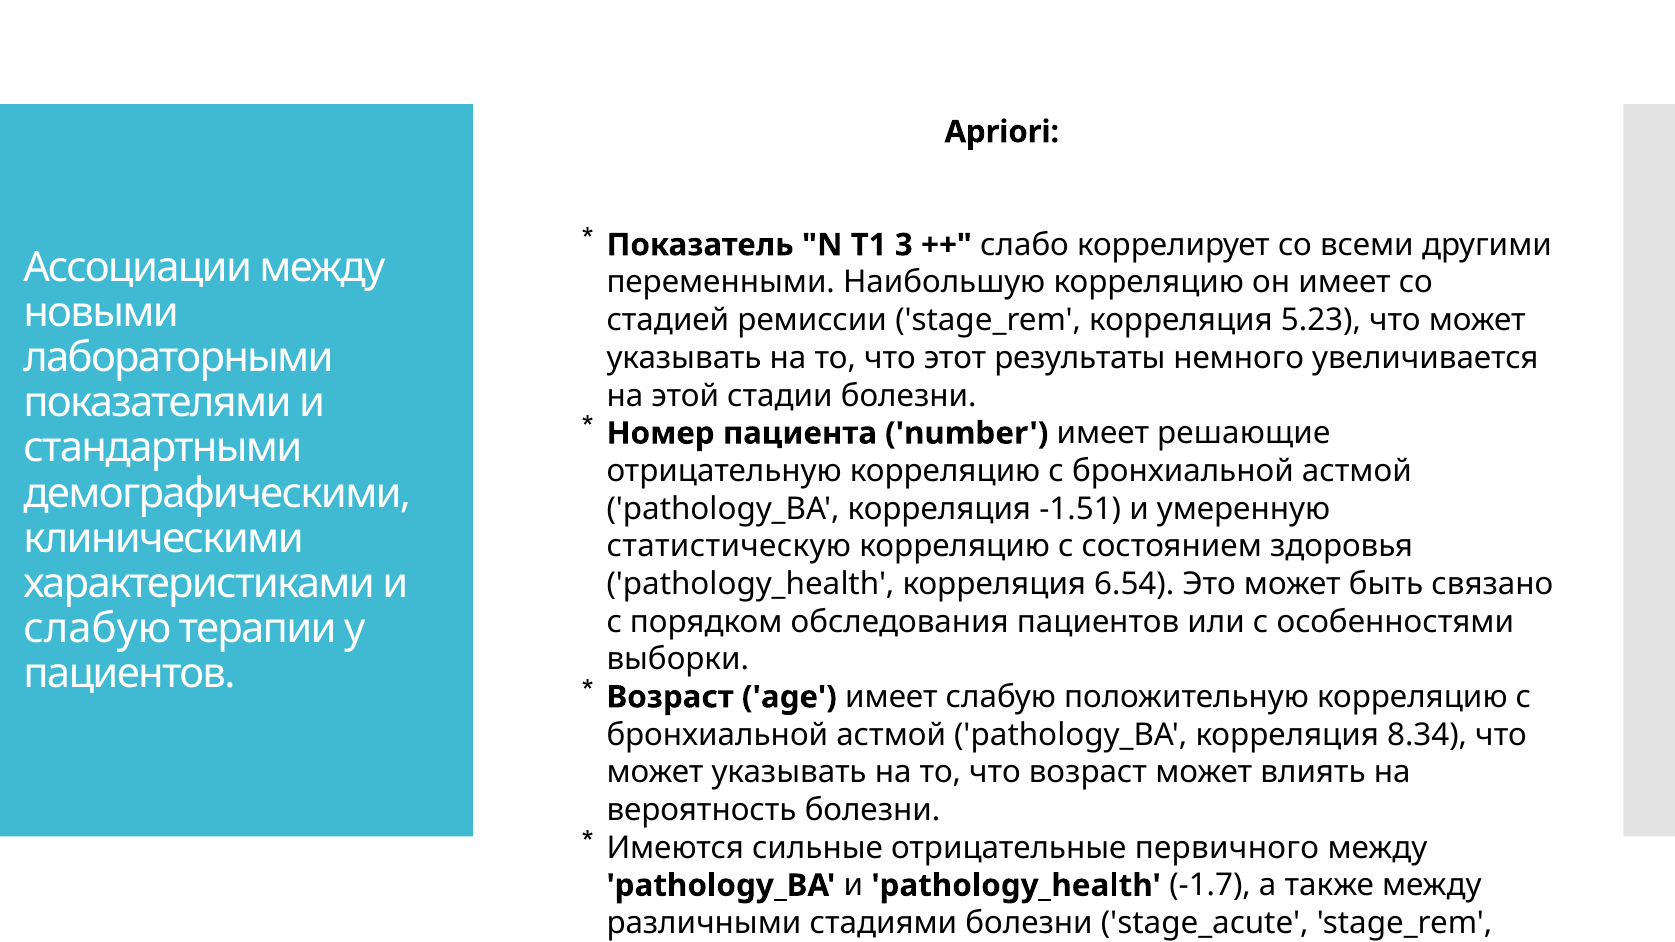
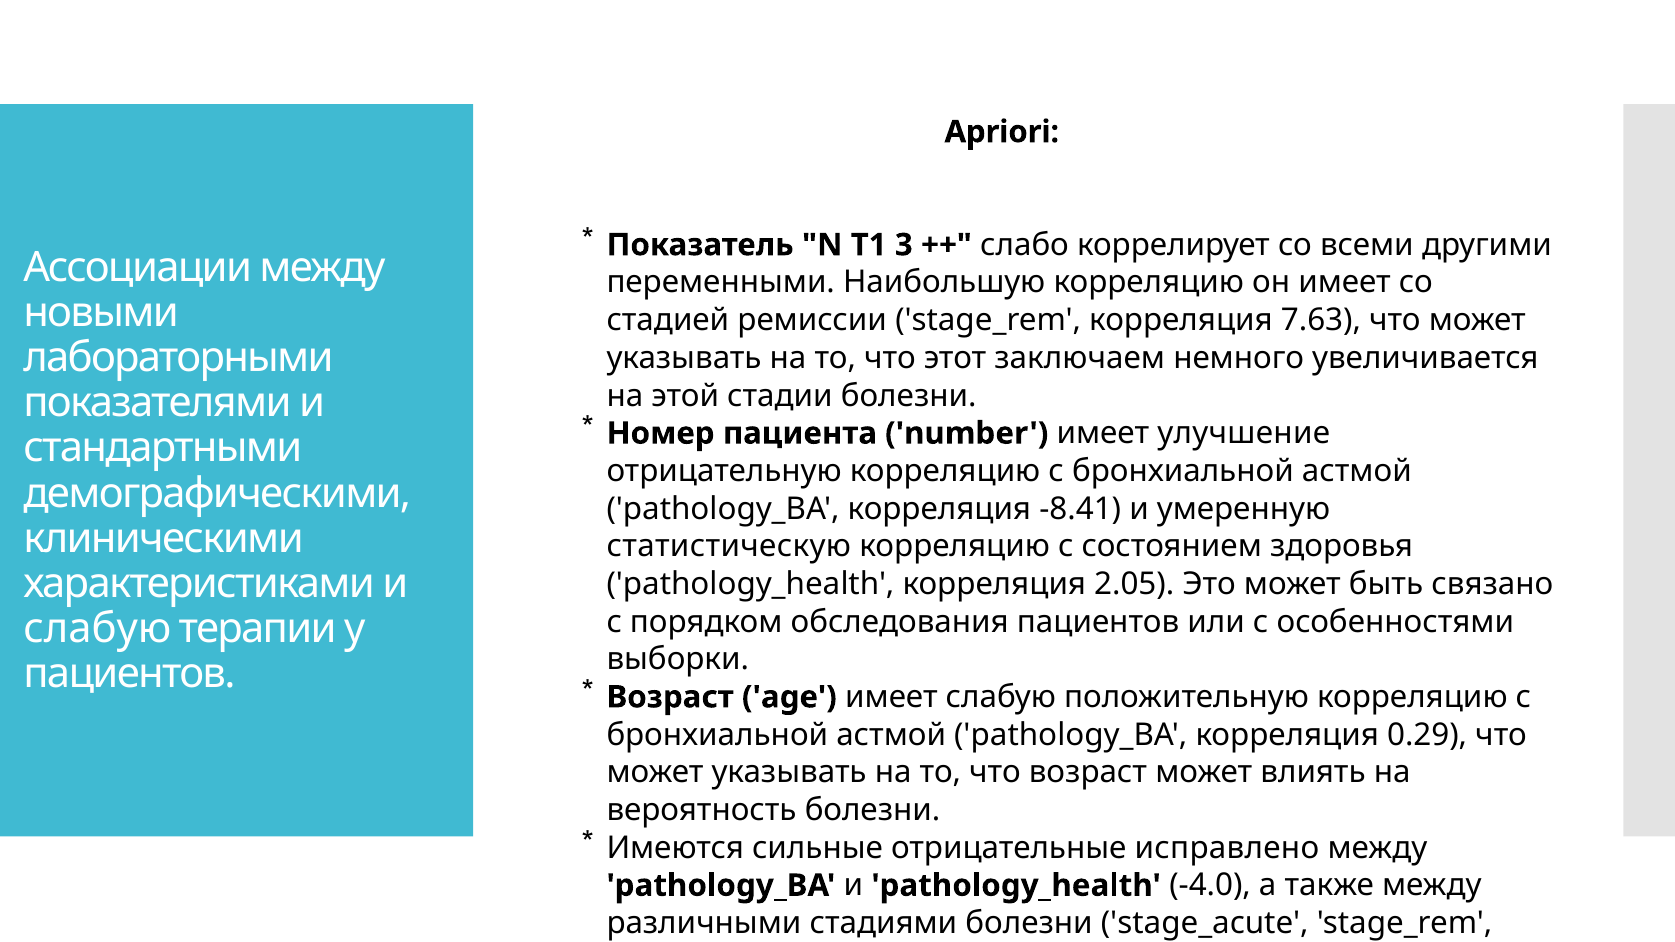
5.23: 5.23 -> 7.63
результаты: результаты -> заключаем
решающие: решающие -> улучшение
-1.51: -1.51 -> -8.41
6.54: 6.54 -> 2.05
8.34: 8.34 -> 0.29
первичного: первичного -> исправлено
-1.7: -1.7 -> -4.0
